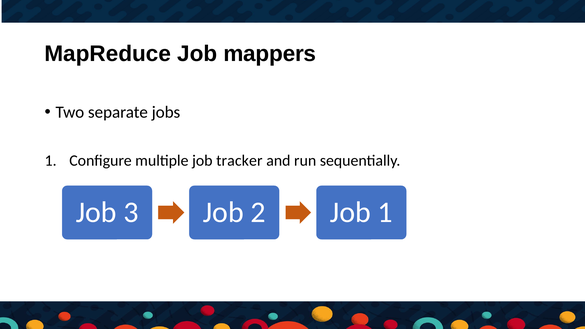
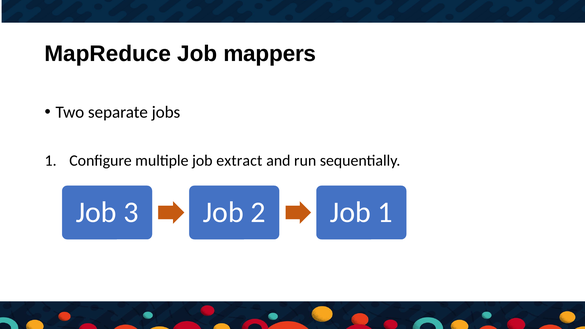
tracker: tracker -> extract
